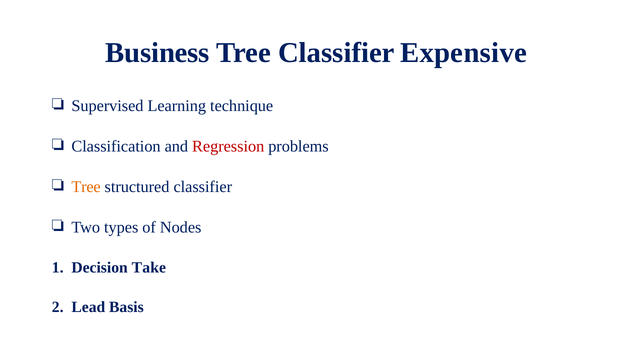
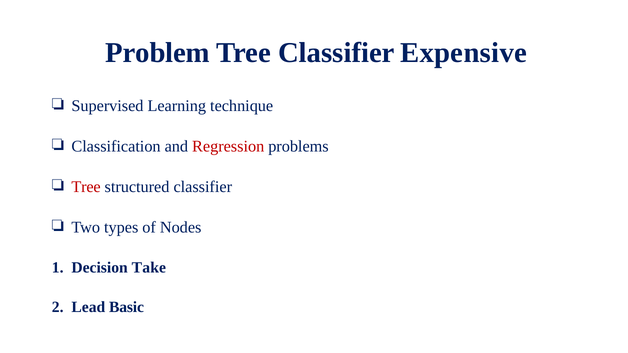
Business: Business -> Problem
Tree at (86, 187) colour: orange -> red
Basis: Basis -> Basic
